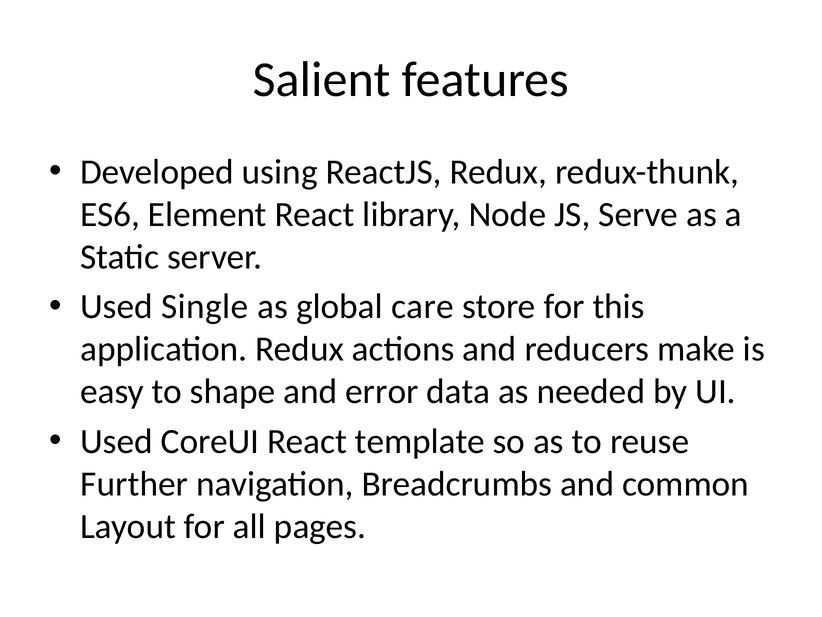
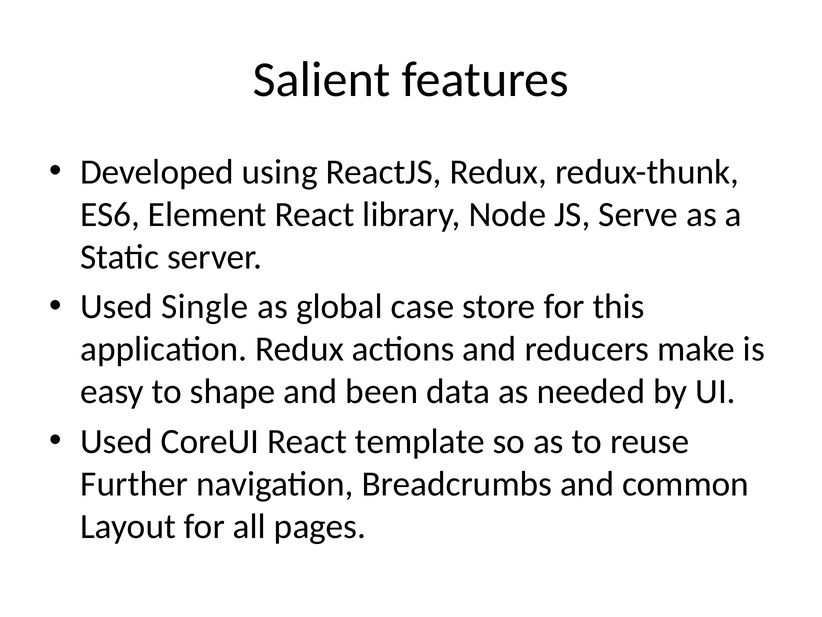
care: care -> case
error: error -> been
